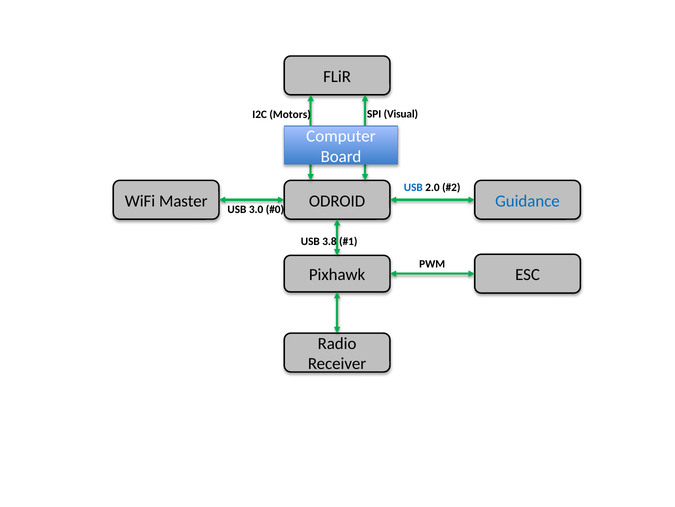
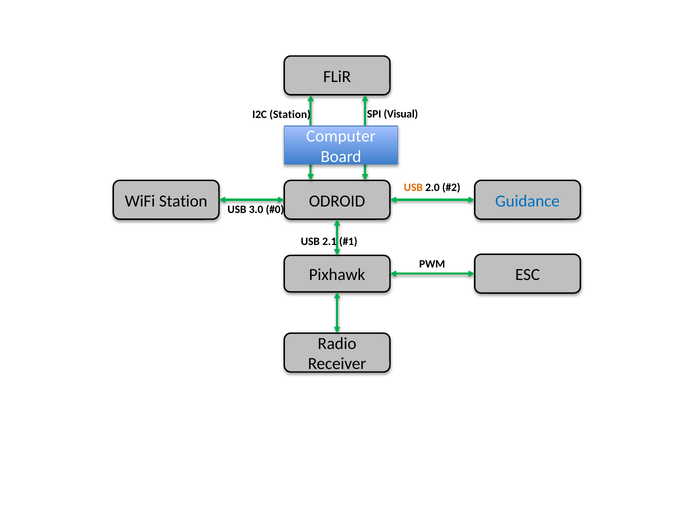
I2C Motors: Motors -> Station
USB at (413, 187) colour: blue -> orange
WiFi Master: Master -> Station
3.8: 3.8 -> 2.1
